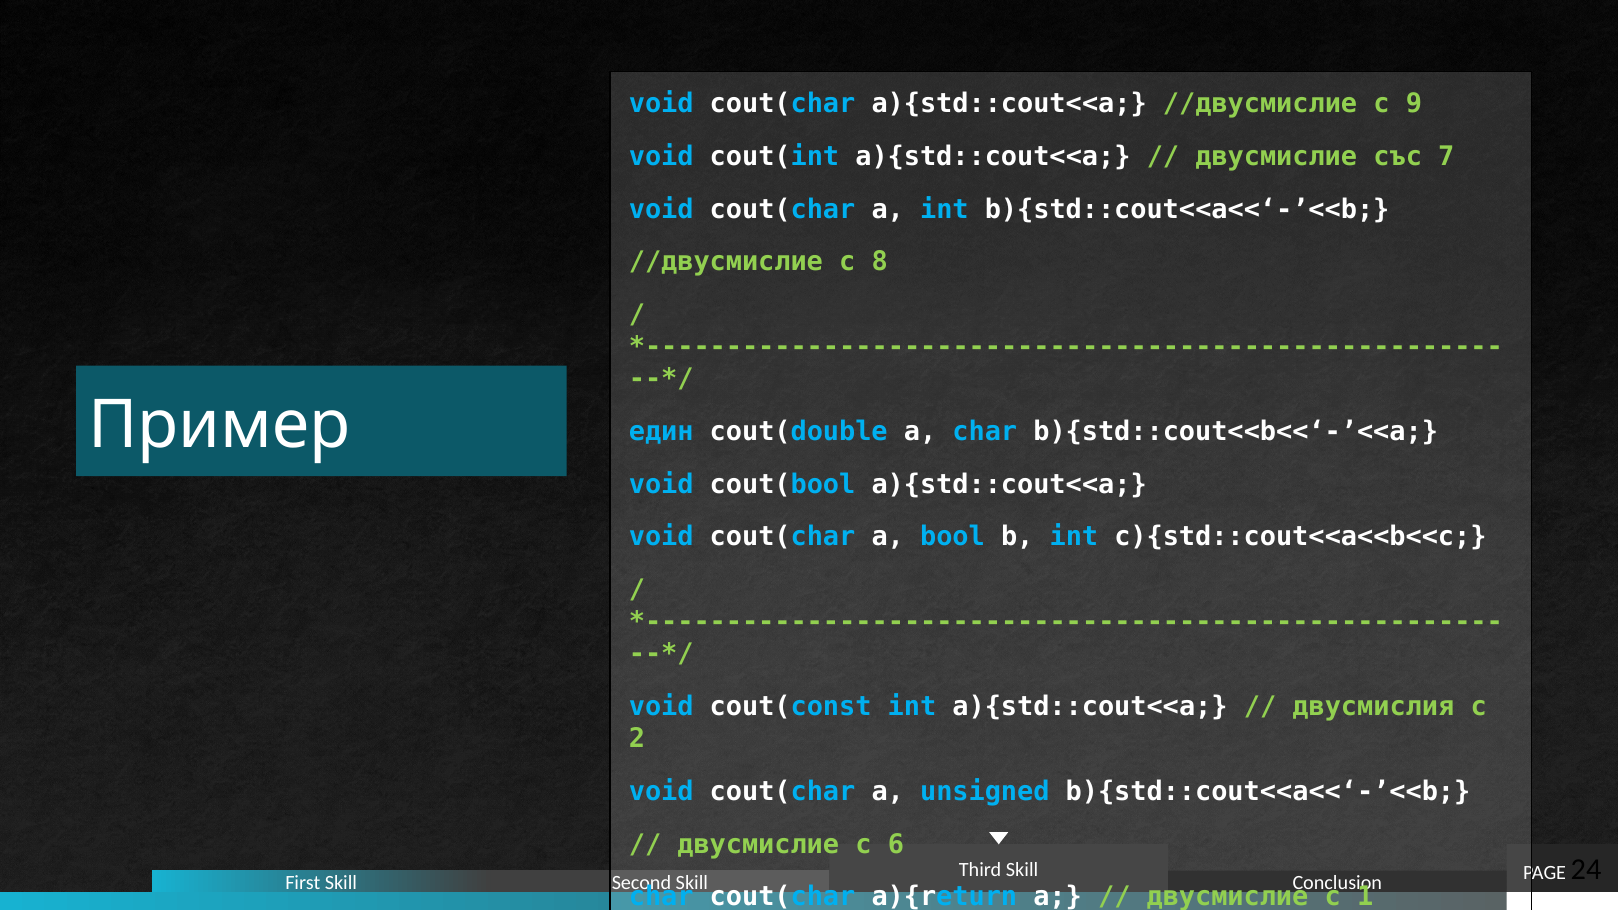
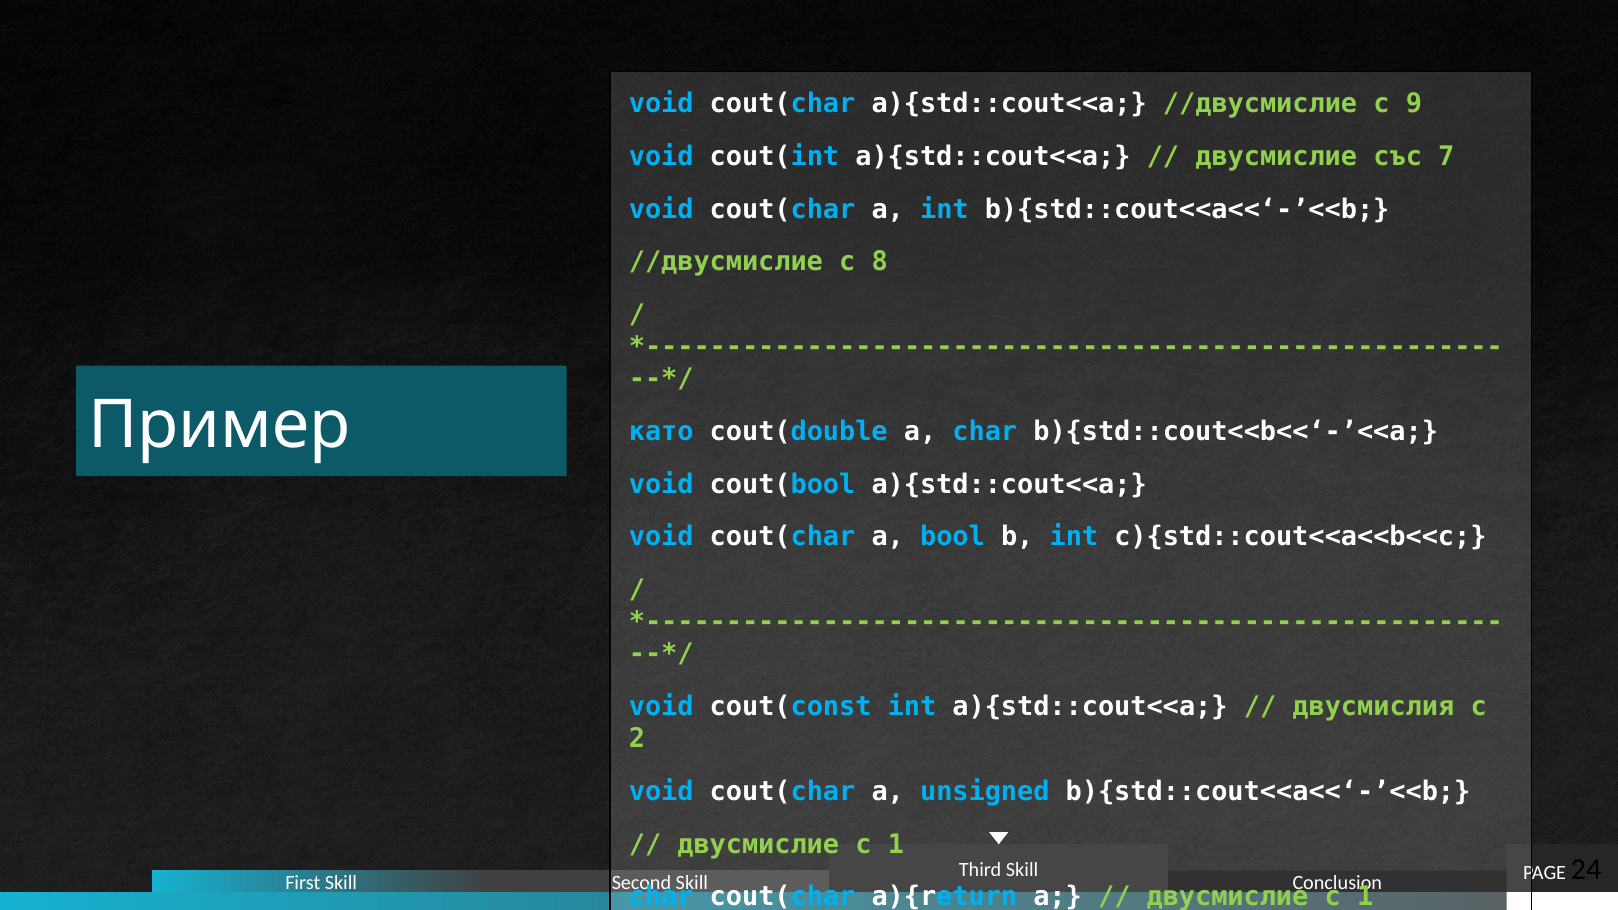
един: един -> като
6 at (896, 844): 6 -> 1
